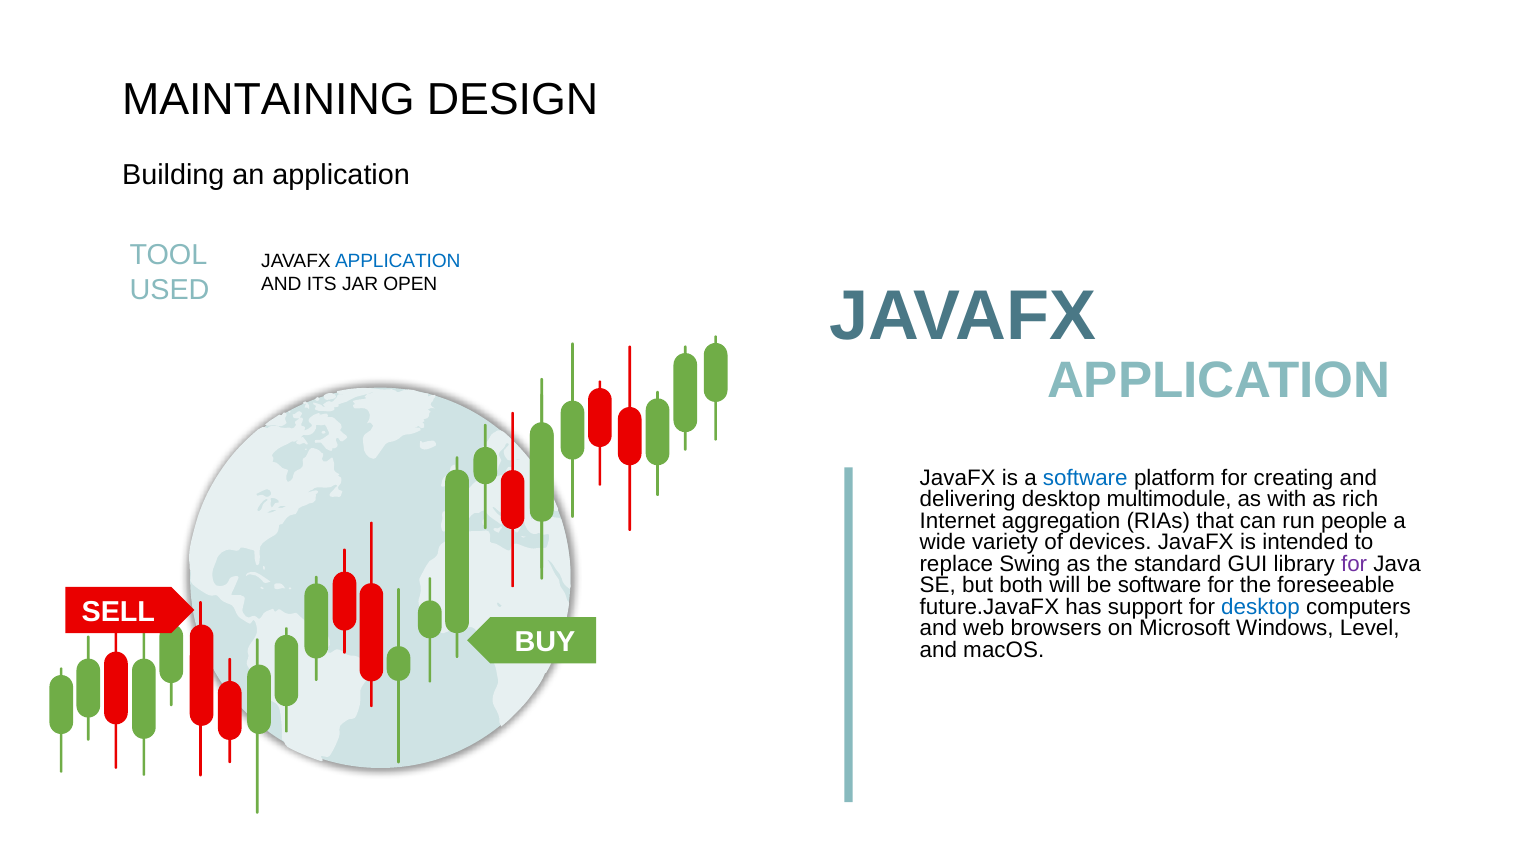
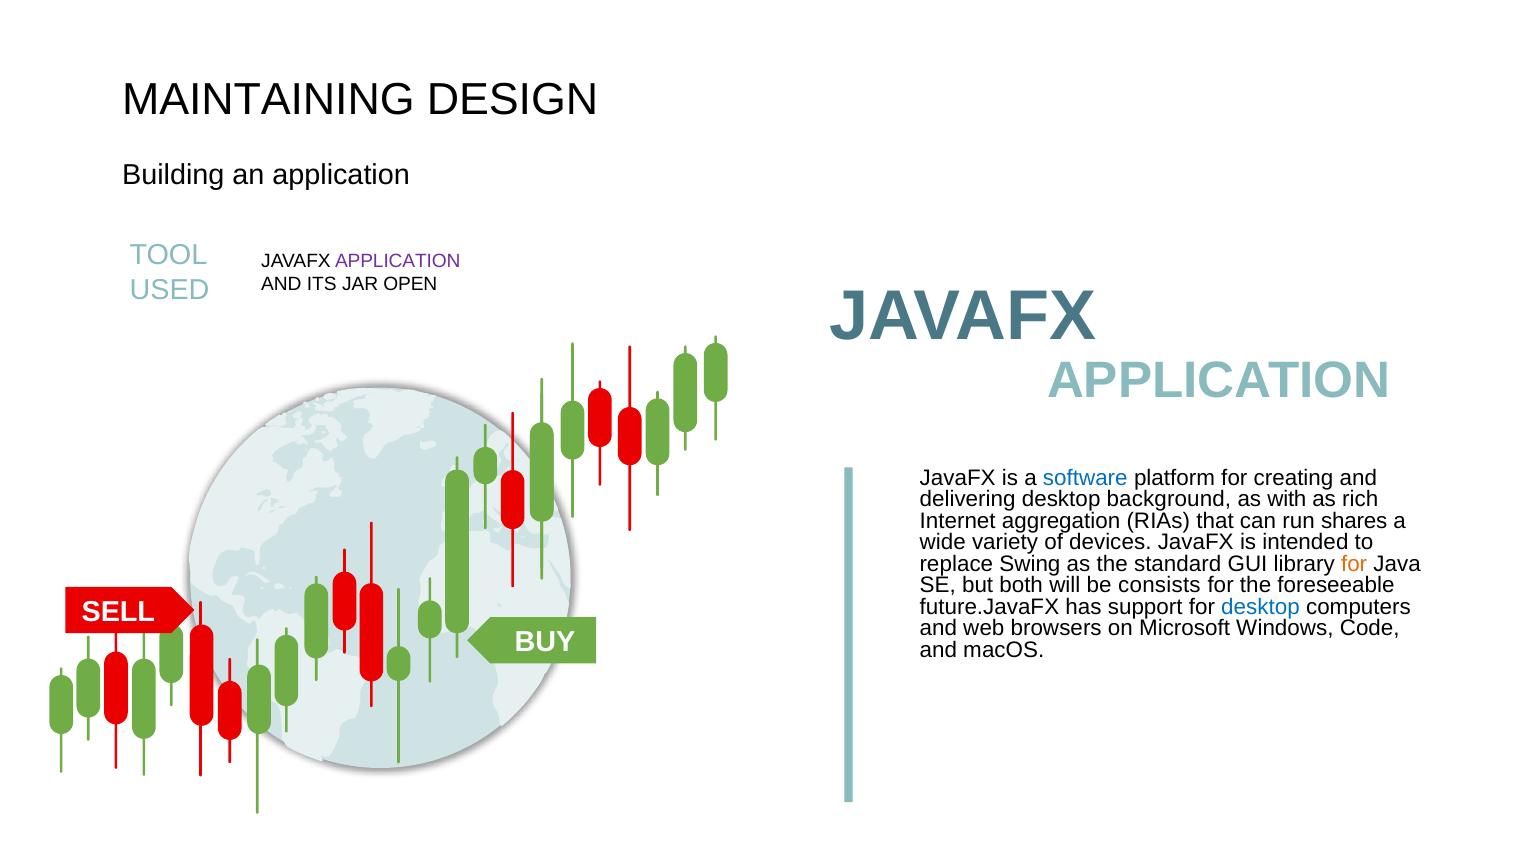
APPLICATION at (398, 261) colour: blue -> purple
multimodule: multimodule -> background
people: people -> shares
for at (1354, 564) colour: purple -> orange
be software: software -> consists
Level: Level -> Code
